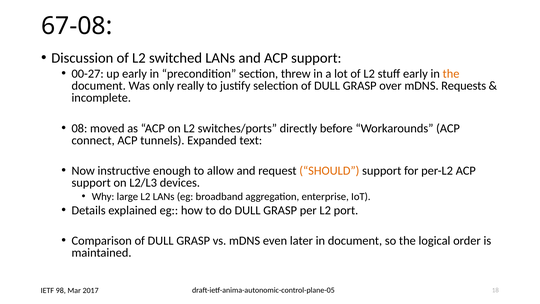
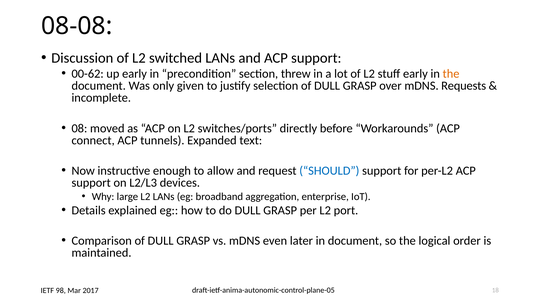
67-08: 67-08 -> 08-08
00-27: 00-27 -> 00-62
really: really -> given
SHOULD colour: orange -> blue
